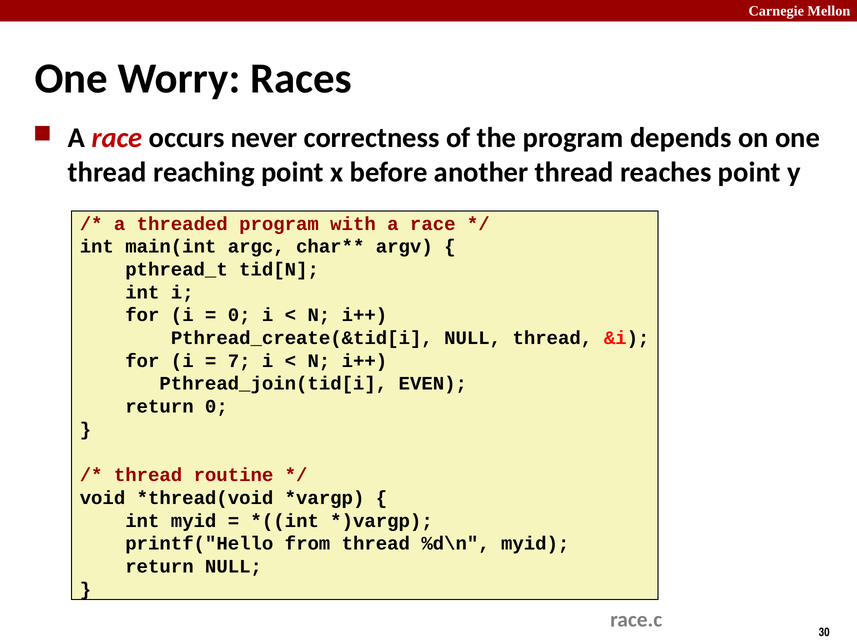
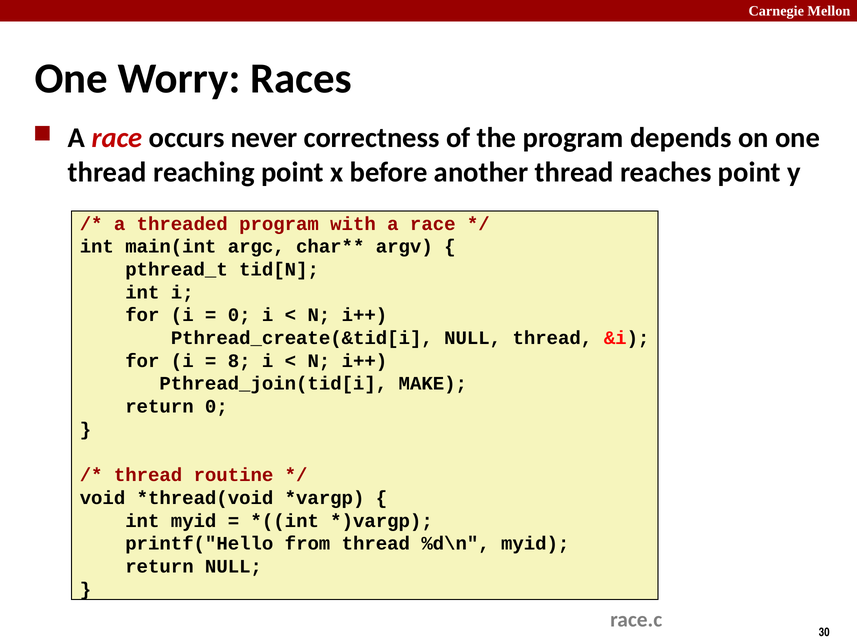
7: 7 -> 8
EVEN: EVEN -> MAKE
